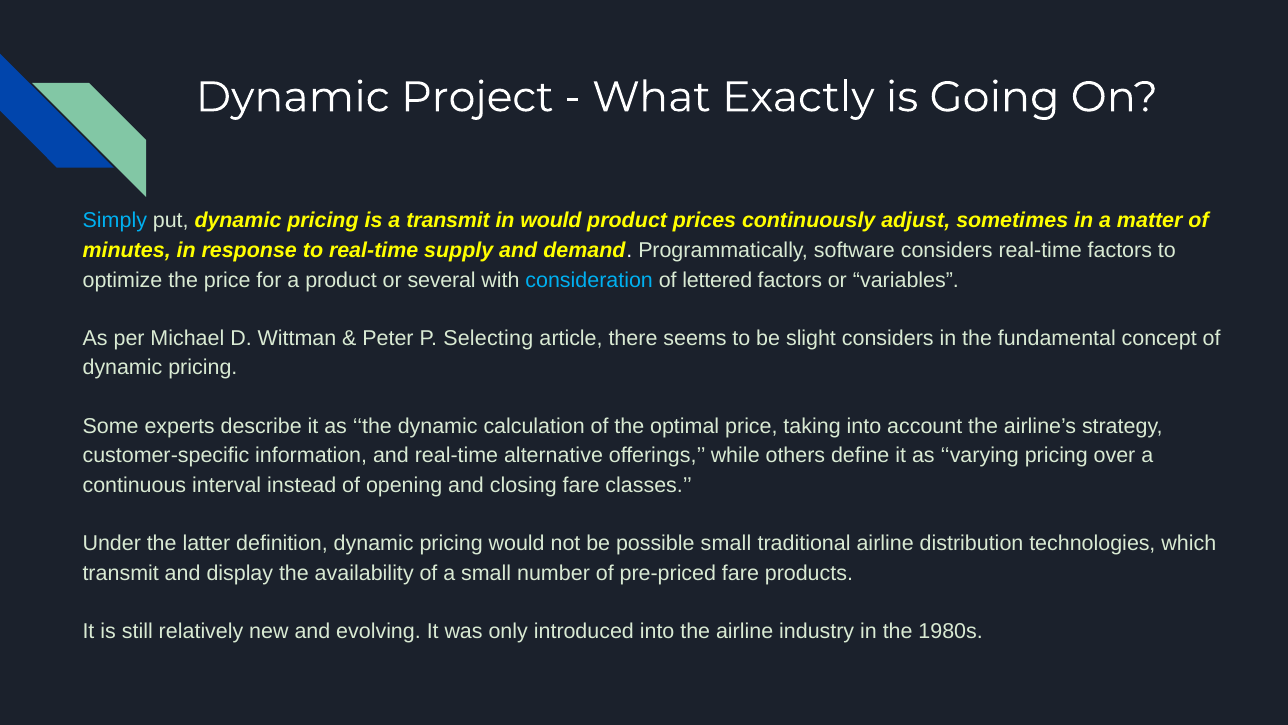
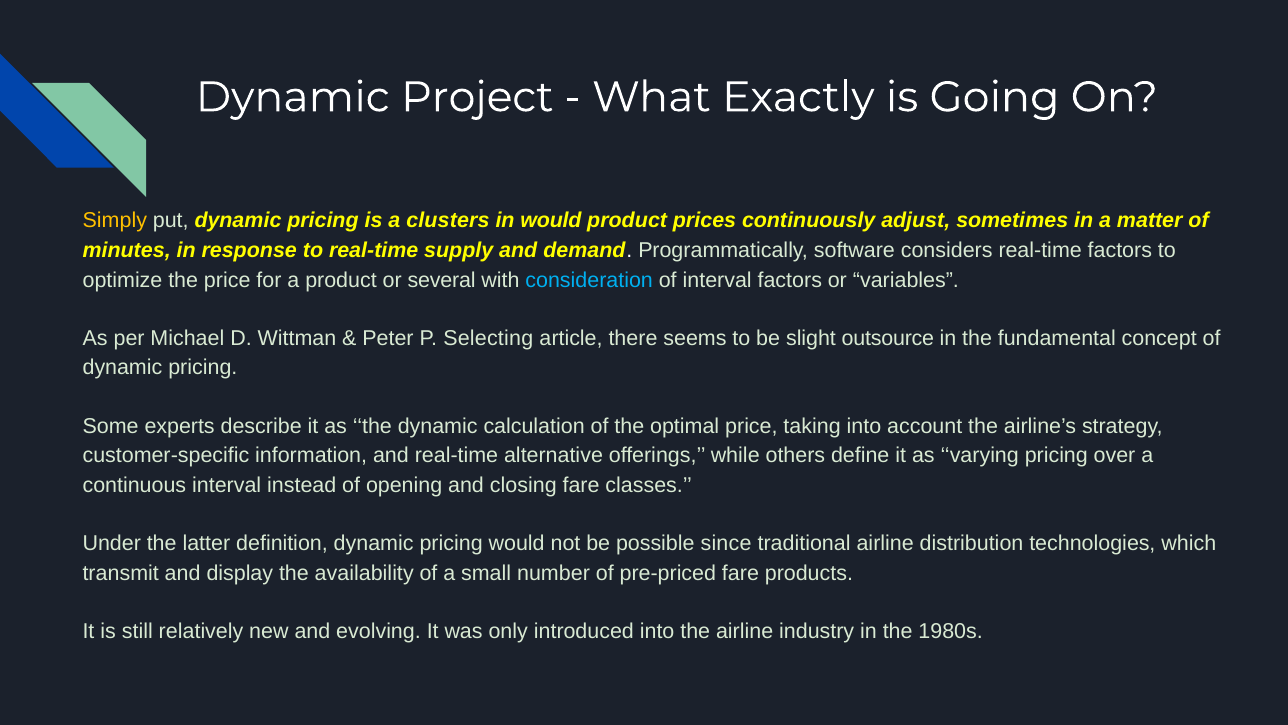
Simply colour: light blue -> yellow
a transmit: transmit -> clusters
of lettered: lettered -> interval
slight considers: considers -> outsource
possible small: small -> since
